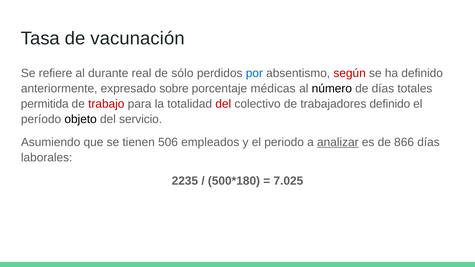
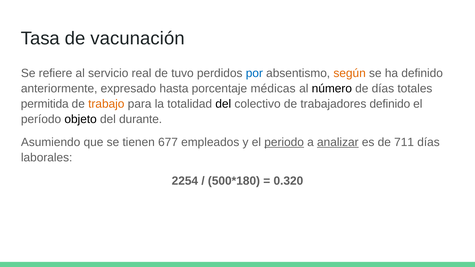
durante: durante -> servicio
sólo: sólo -> tuvo
según colour: red -> orange
sobre: sobre -> hasta
trabajo colour: red -> orange
del at (223, 104) colour: red -> black
servicio: servicio -> durante
506: 506 -> 677
periodo underline: none -> present
866: 866 -> 711
2235: 2235 -> 2254
7.025: 7.025 -> 0.320
